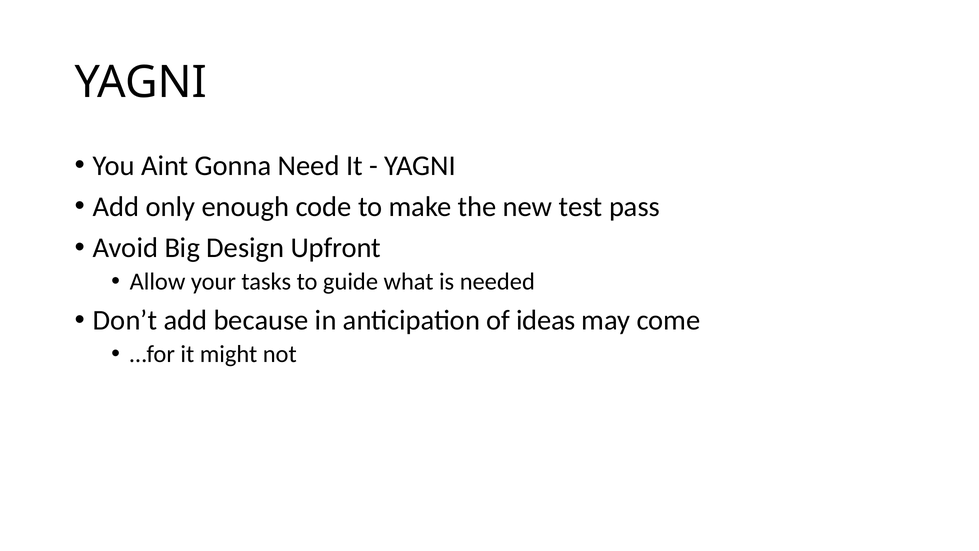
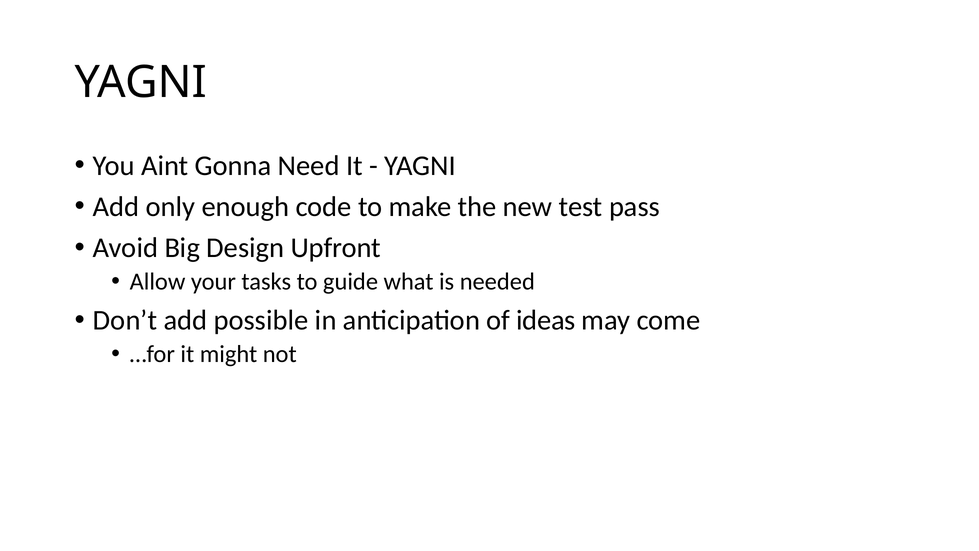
because: because -> possible
